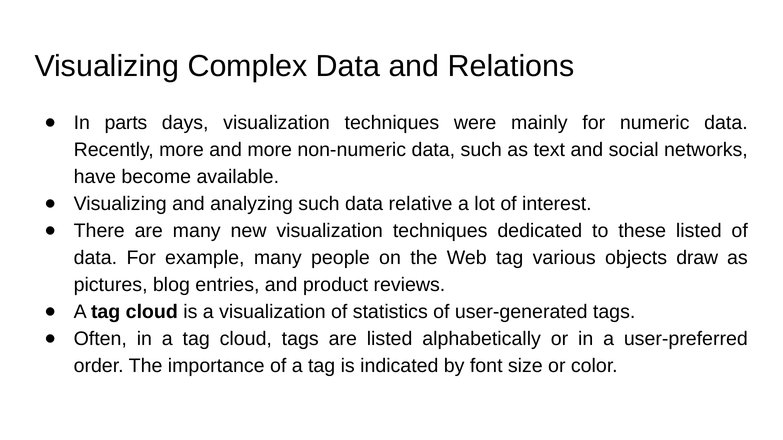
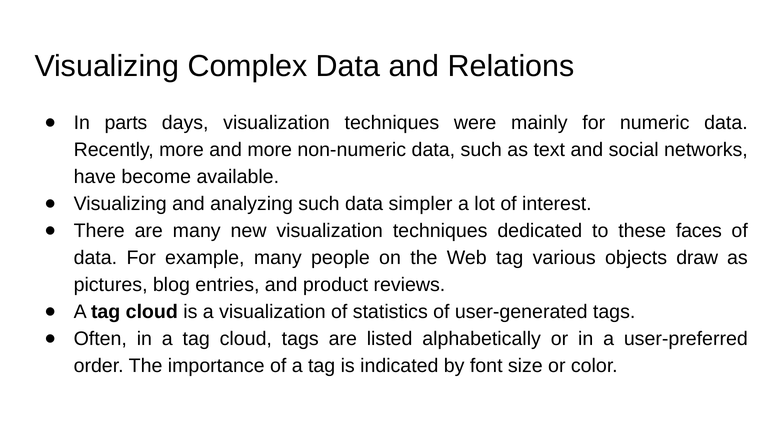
relative: relative -> simpler
these listed: listed -> faces
